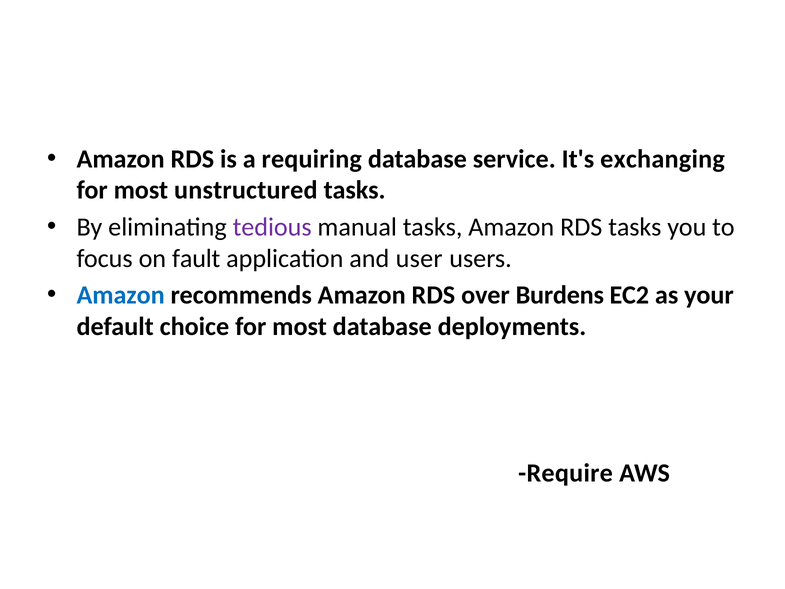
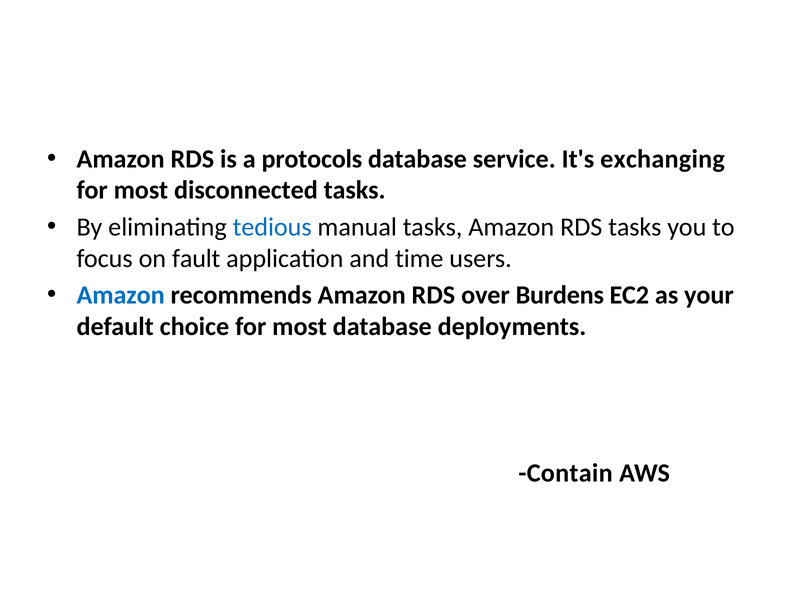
requiring: requiring -> protocols
unstructured: unstructured -> disconnected
tedious colour: purple -> blue
user: user -> time
Require: Require -> Contain
